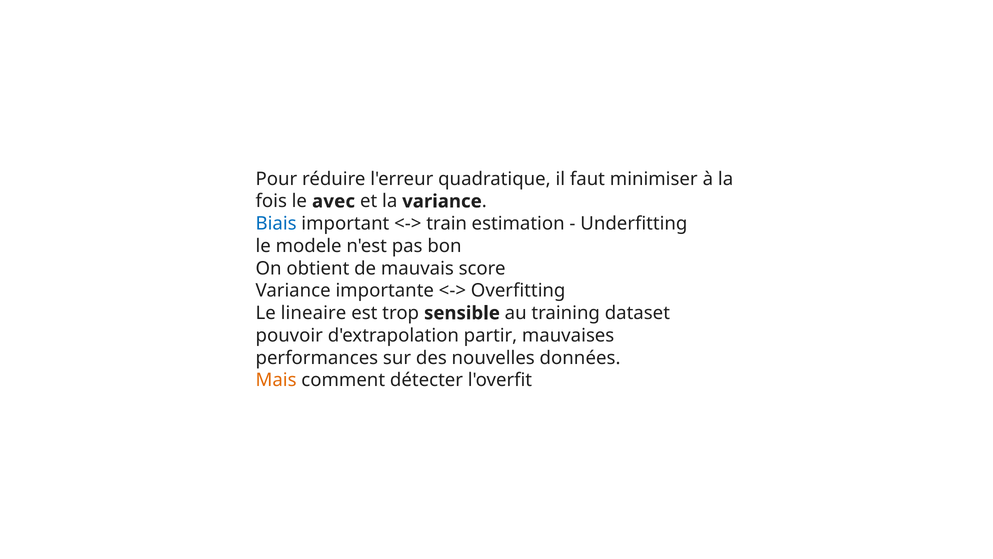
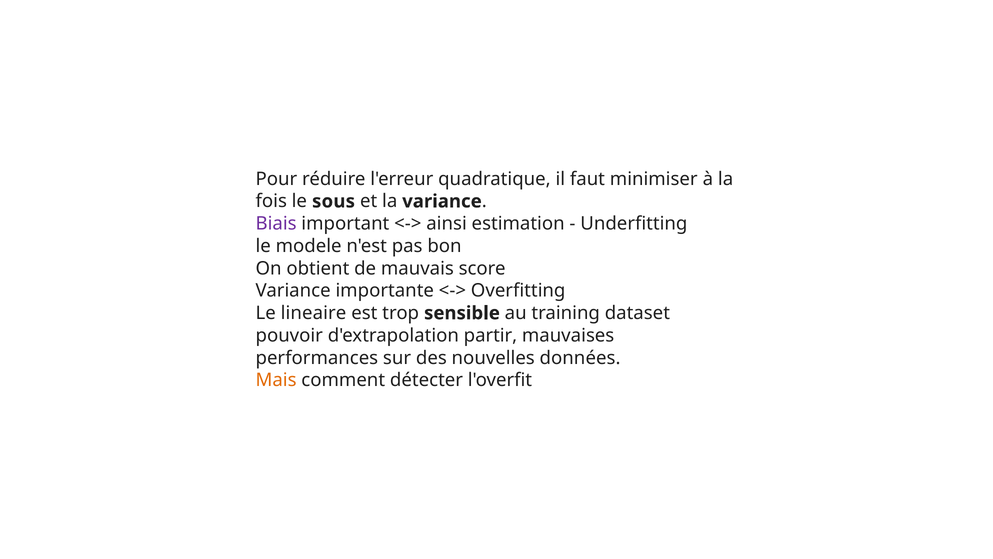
avec: avec -> sous
Biais colour: blue -> purple
train: train -> ainsi
